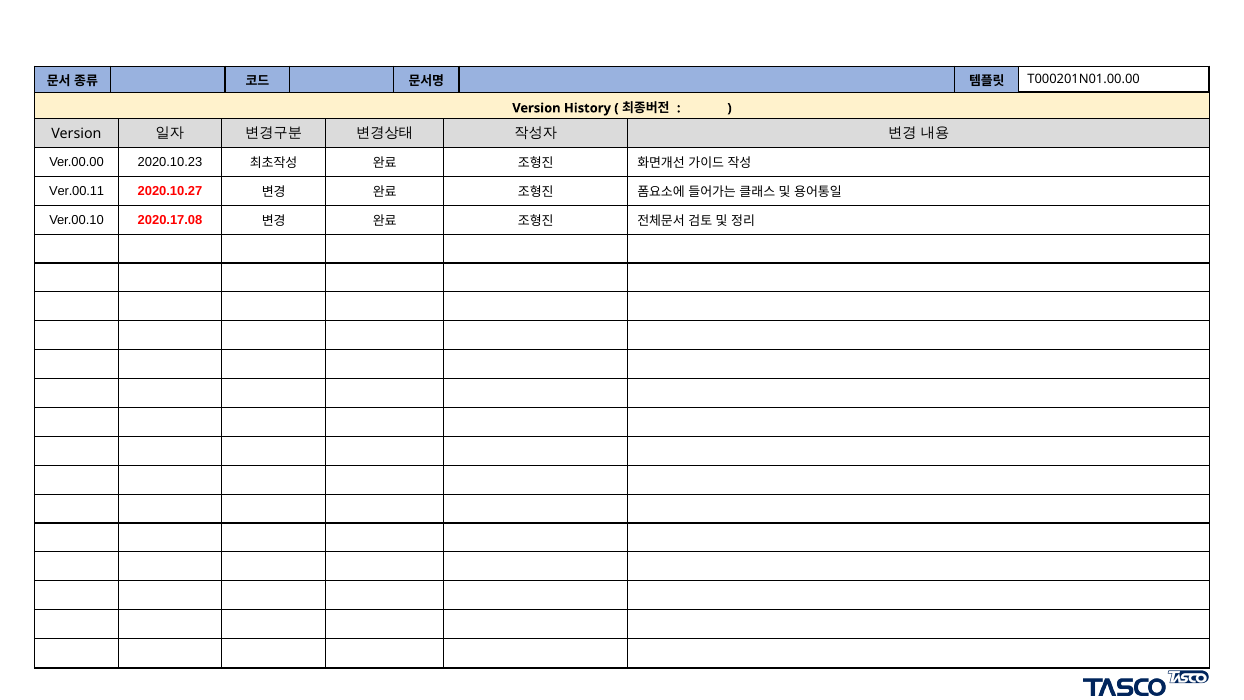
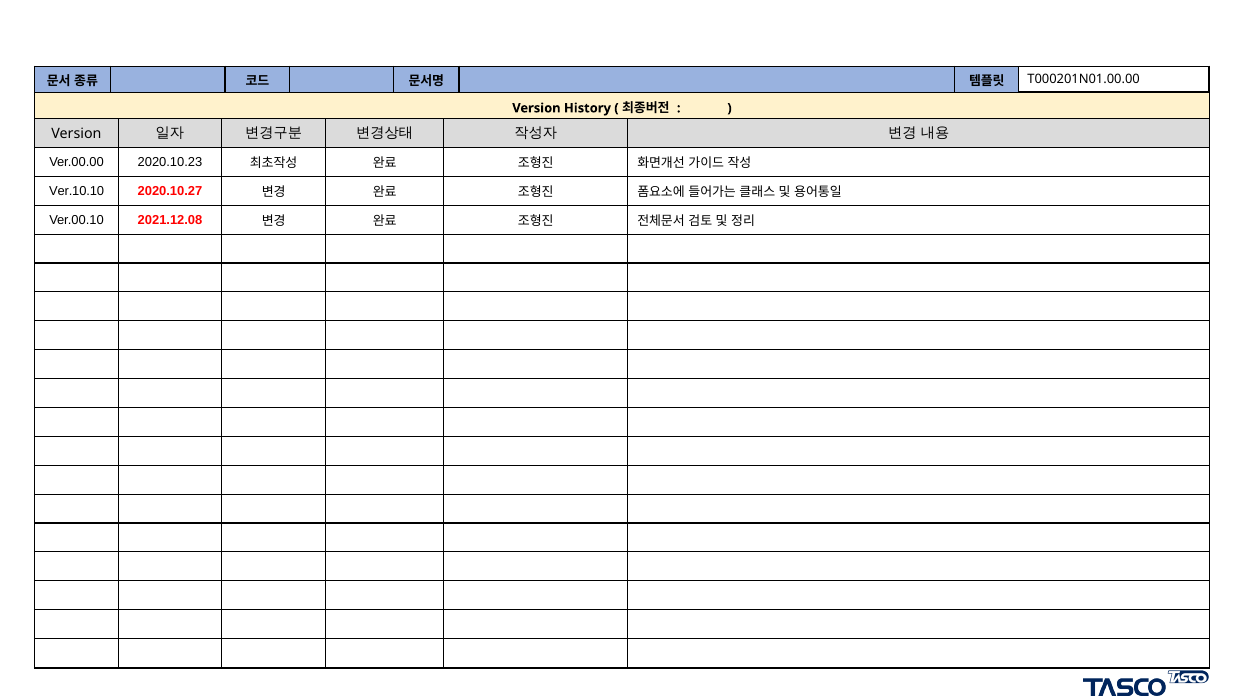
Ver.00.11: Ver.00.11 -> Ver.10.10
2020.17.08: 2020.17.08 -> 2021.12.08
